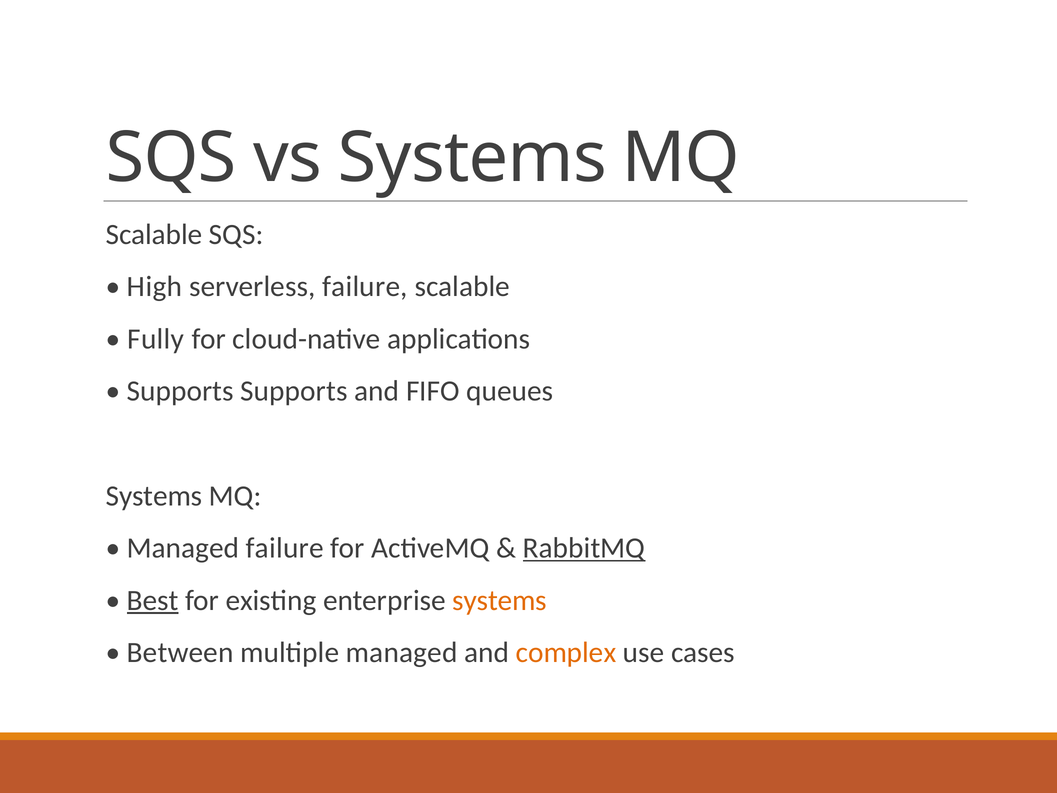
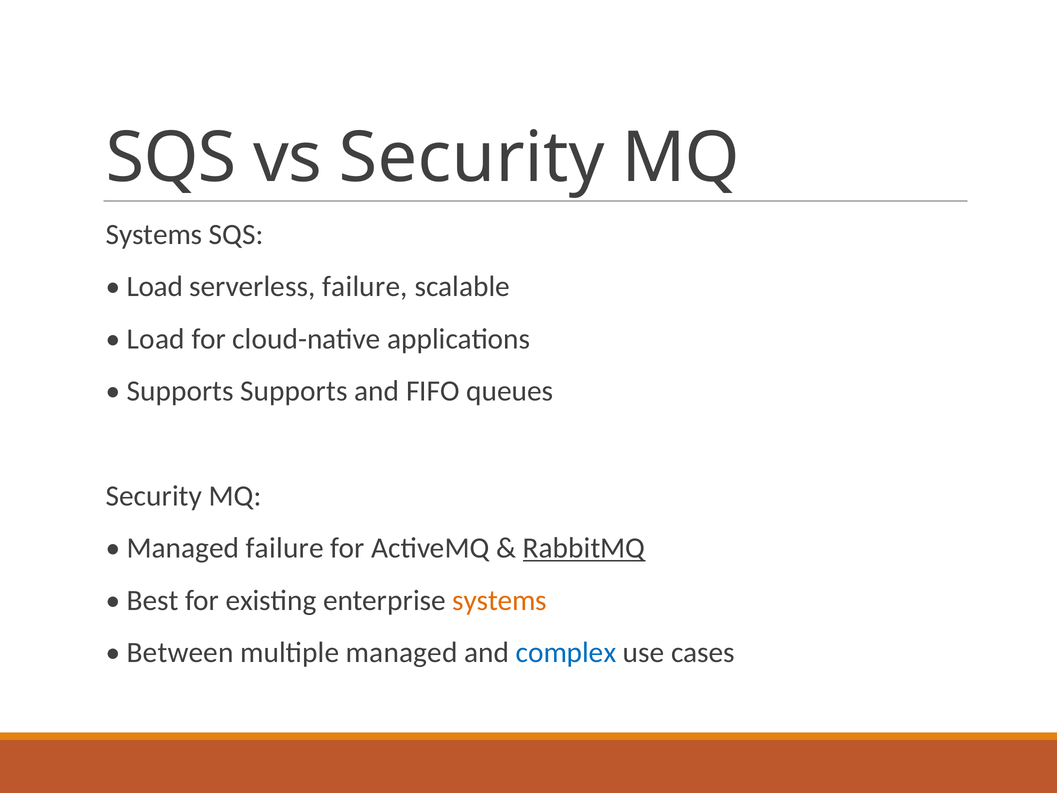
vs Systems: Systems -> Security
Scalable at (154, 234): Scalable -> Systems
High at (155, 287): High -> Load
Fully at (156, 339): Fully -> Load
Systems at (154, 496): Systems -> Security
Best underline: present -> none
complex colour: orange -> blue
